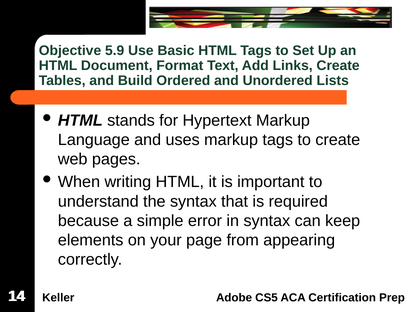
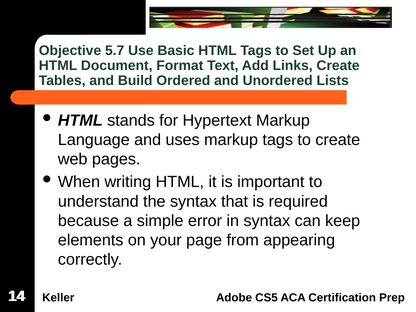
5.9: 5.9 -> 5.7
